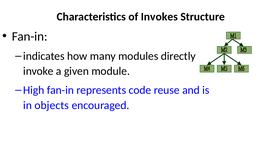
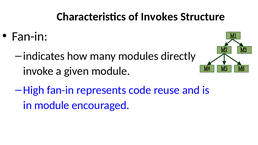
in objects: objects -> module
